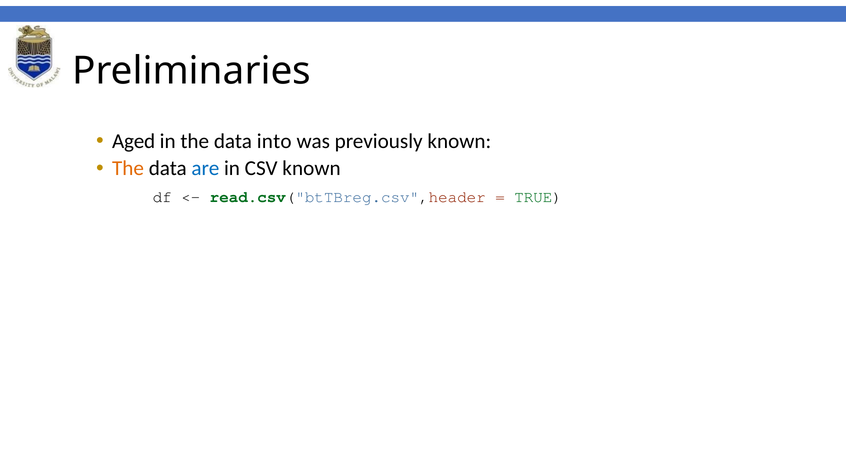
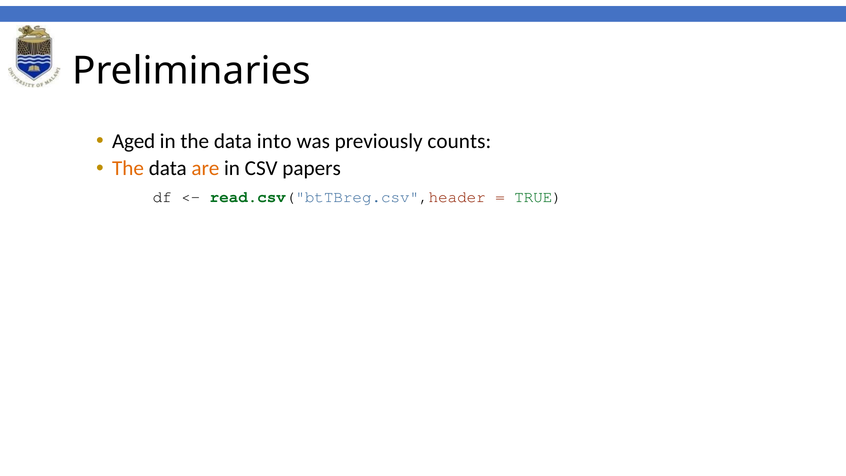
previously known: known -> counts
are colour: blue -> orange
CSV known: known -> papers
